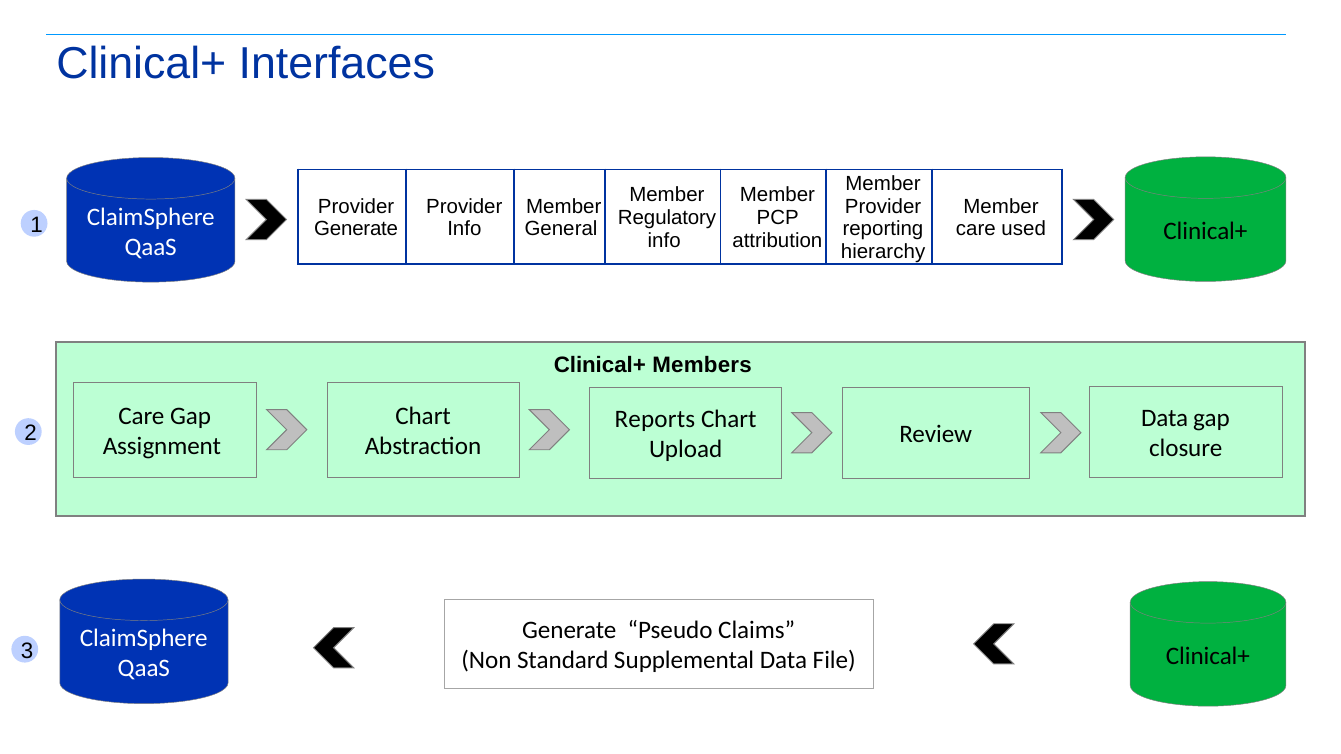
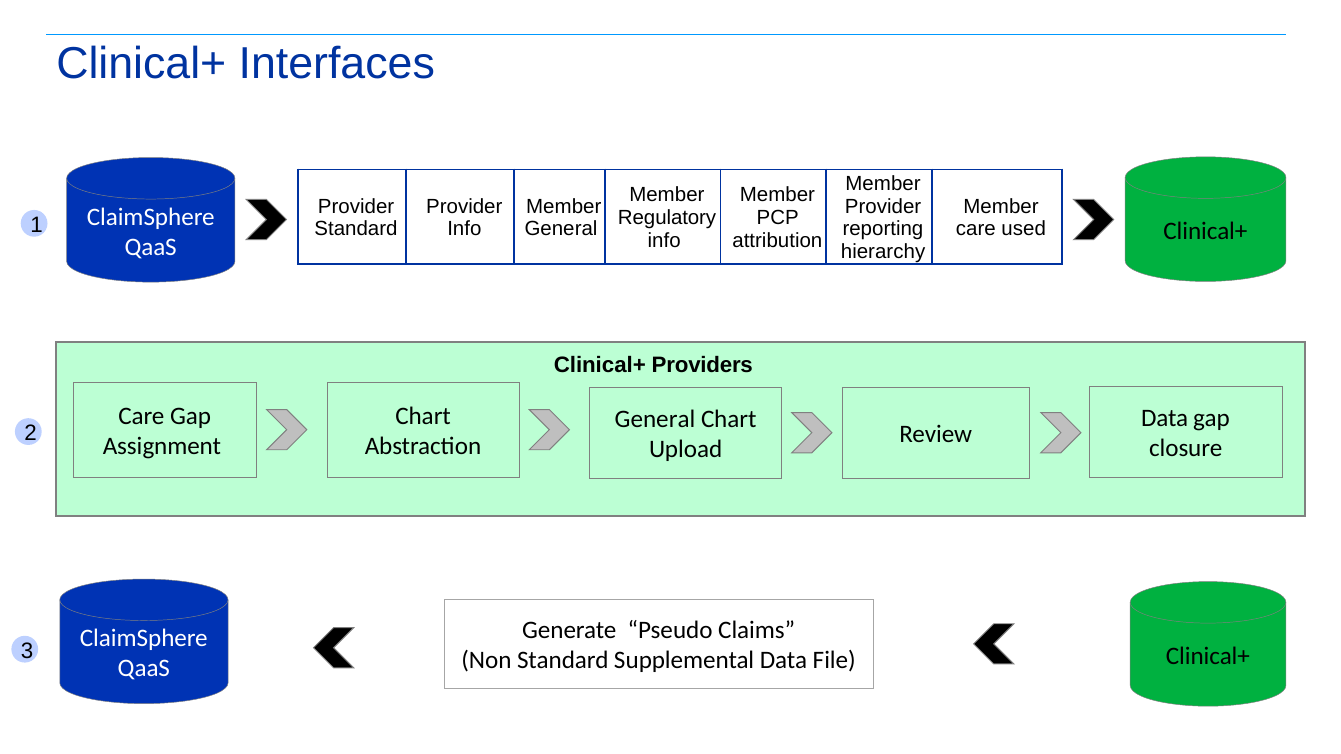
Generate at (356, 229): Generate -> Standard
Members: Members -> Providers
Reports at (655, 420): Reports -> General
